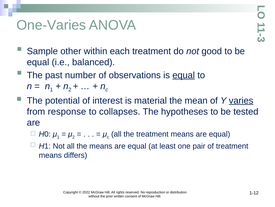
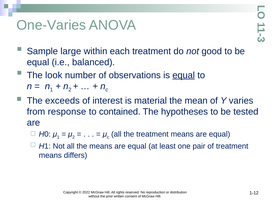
other: other -> large
past: past -> look
potential: potential -> exceeds
varies underline: present -> none
collapses: collapses -> contained
